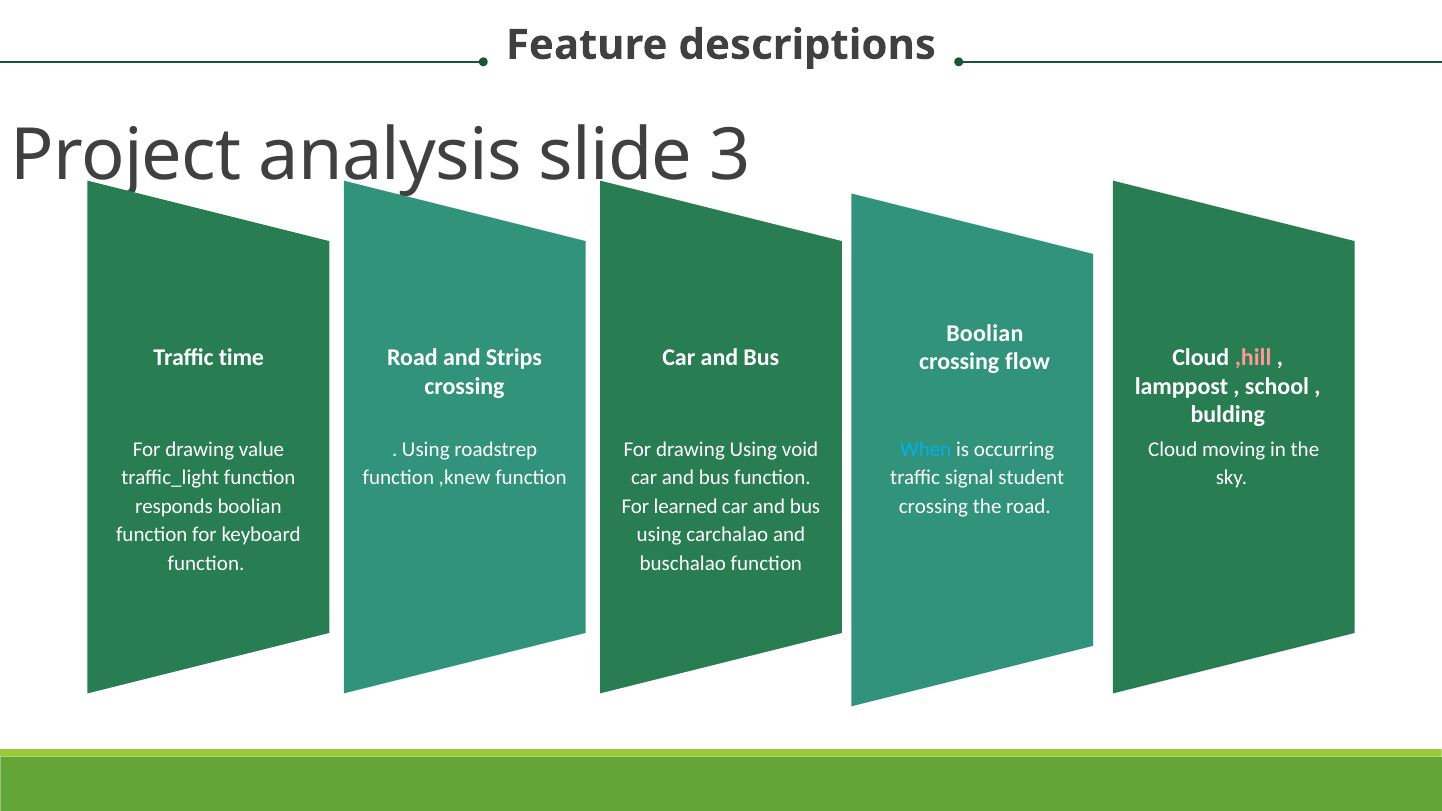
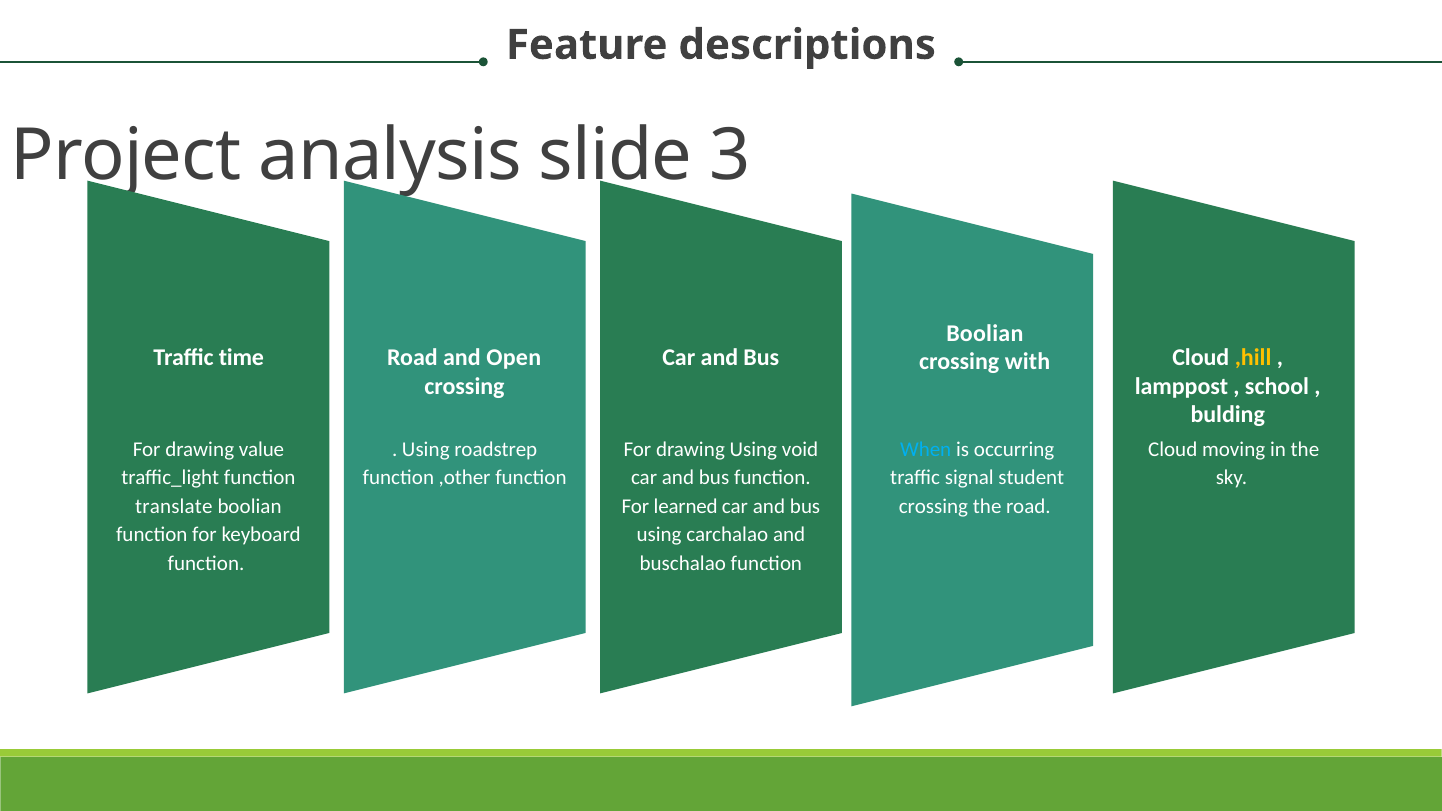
Strips: Strips -> Open
,hill colour: pink -> yellow
flow: flow -> with
,knew: ,knew -> ,other
responds: responds -> translate
